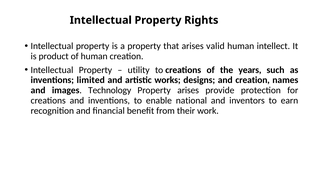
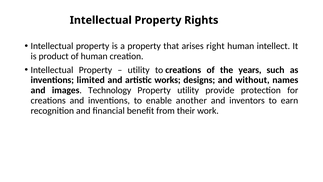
valid: valid -> right
and creation: creation -> without
Property arises: arises -> utility
national: national -> another
